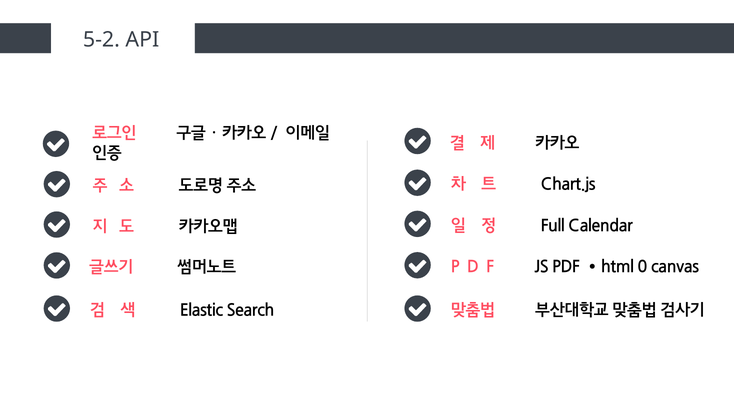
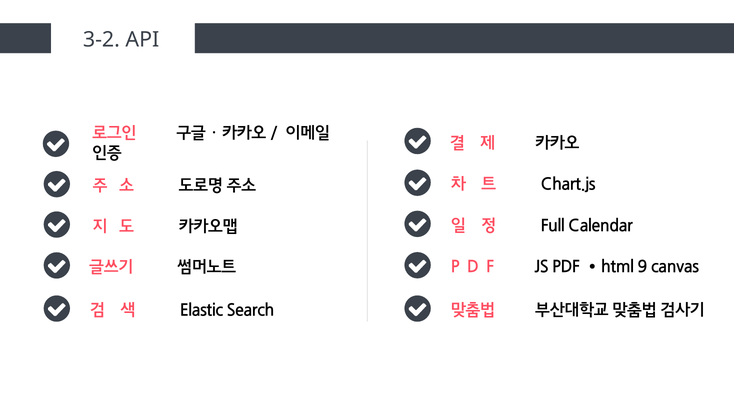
5-2: 5-2 -> 3-2
0: 0 -> 9
